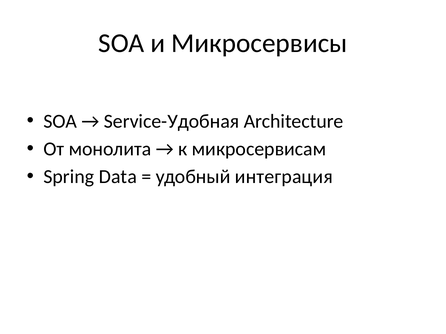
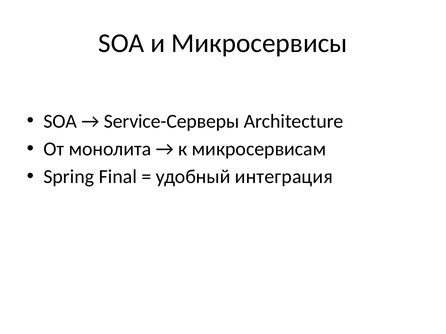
Service-Удобная: Service-Удобная -> Service-Серверы
Data: Data -> Final
